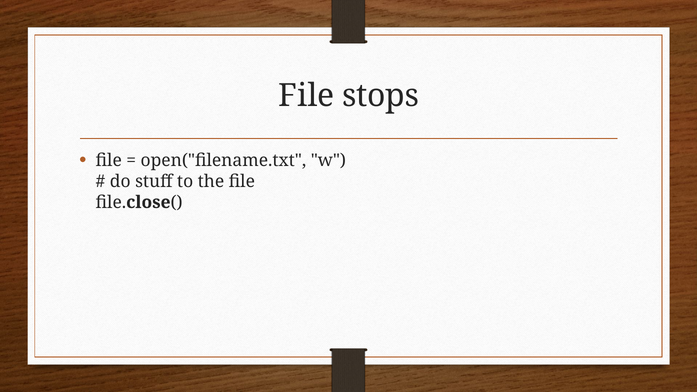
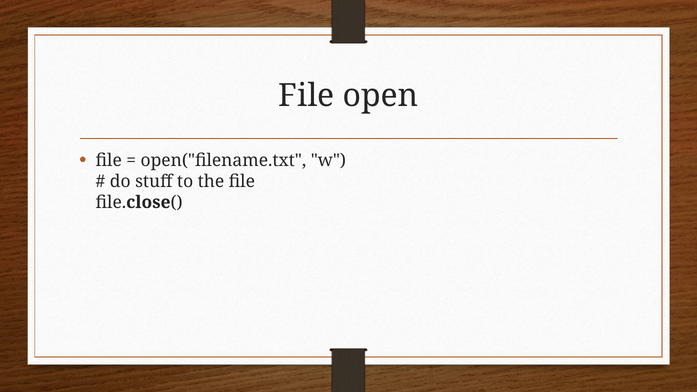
stops: stops -> open
